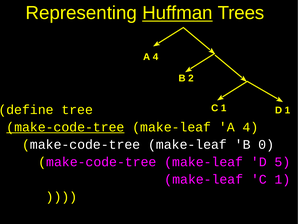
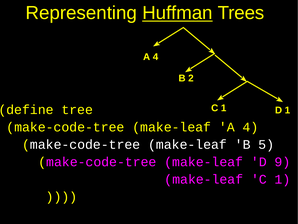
make-code-tree at (65, 127) underline: present -> none
0: 0 -> 5
5: 5 -> 9
